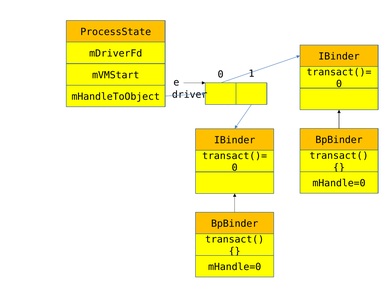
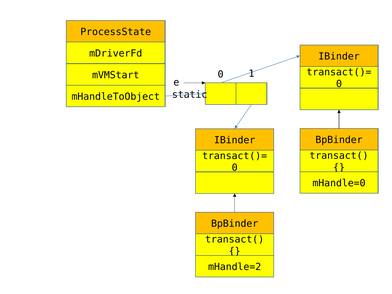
driver: driver -> static
mHandle=0 at (235, 267): mHandle=0 -> mHandle=2
